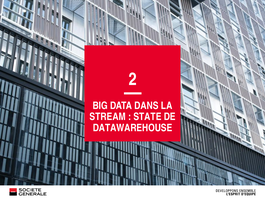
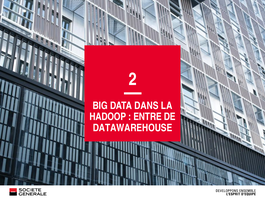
STREAM: STREAM -> HADOOP
STATE: STATE -> ENTRE
